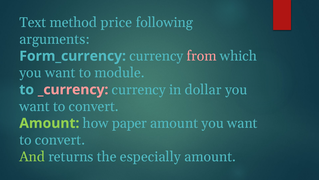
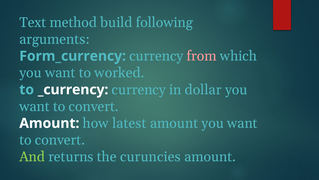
price: price -> build
module: module -> worked
_currency colour: pink -> white
Amount at (49, 123) colour: light green -> white
paper: paper -> latest
especially: especially -> curuncies
